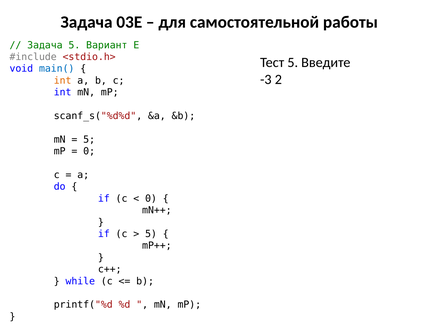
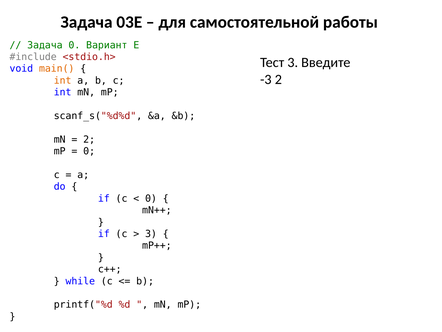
Задача 5: 5 -> 0
Тест 5: 5 -> 3
main( colour: blue -> orange
5 at (89, 139): 5 -> 2
5 at (151, 234): 5 -> 3
